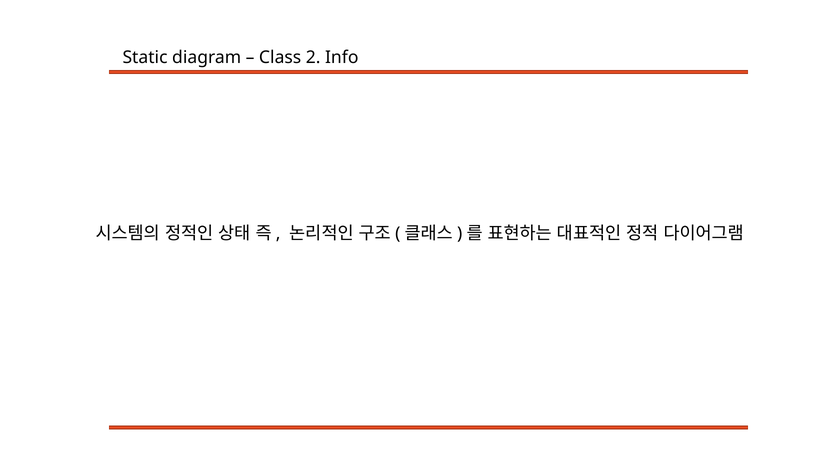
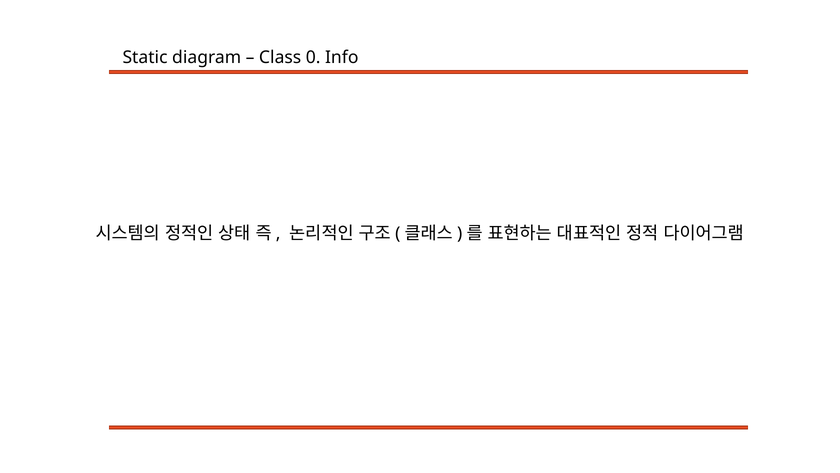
2: 2 -> 0
